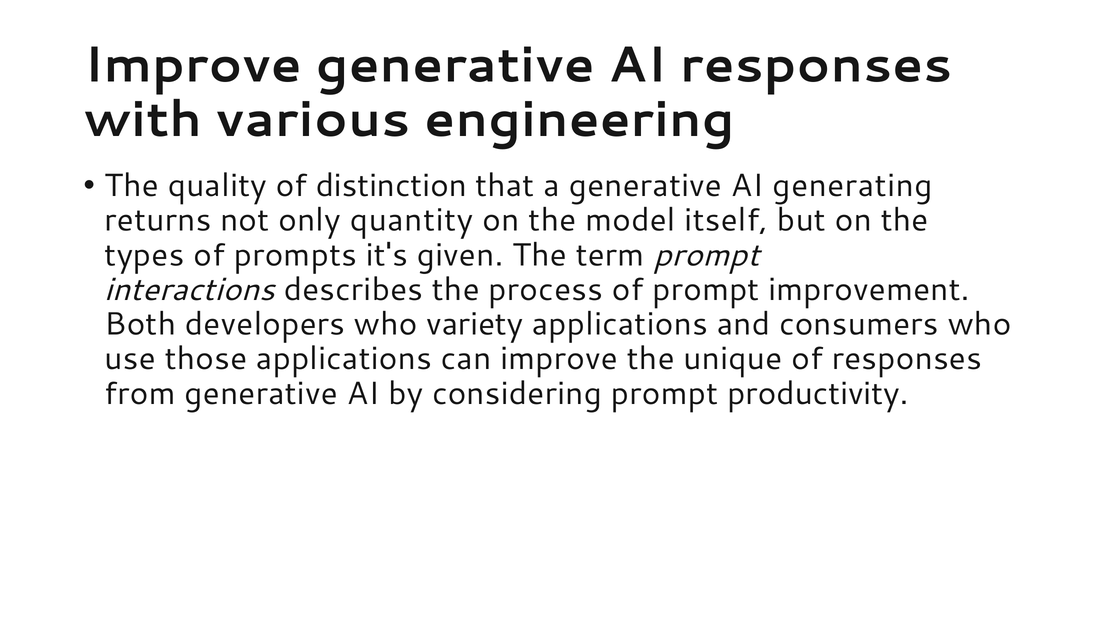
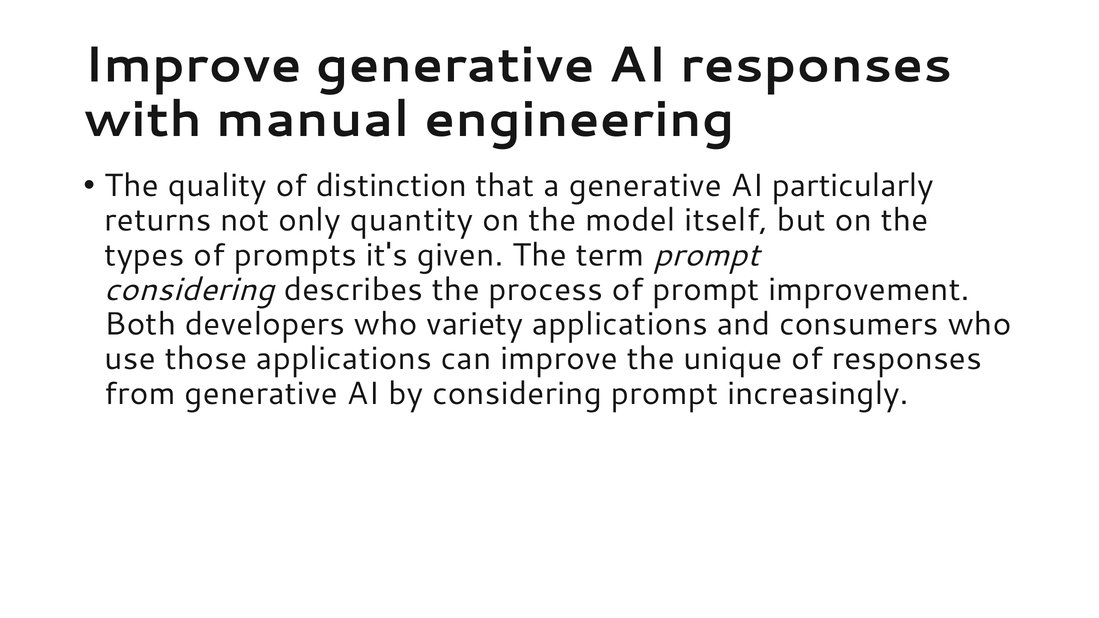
various: various -> manual
generating: generating -> particularly
interactions at (190, 290): interactions -> considering
productivity: productivity -> increasingly
